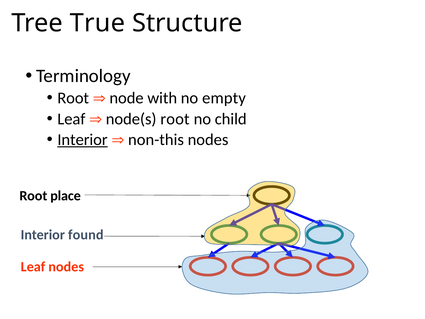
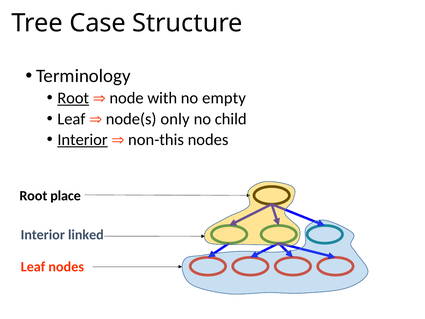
True: True -> Case
Root at (73, 98) underline: none -> present
node(s root: root -> only
found: found -> linked
